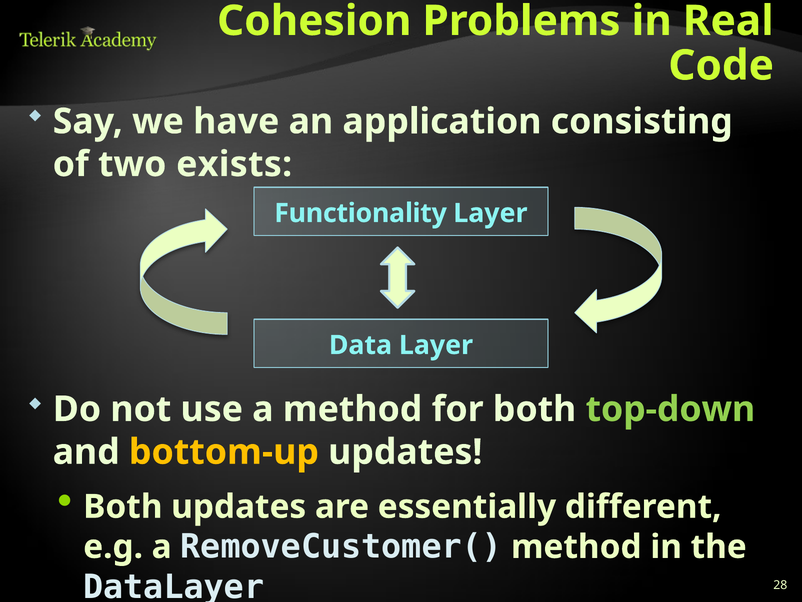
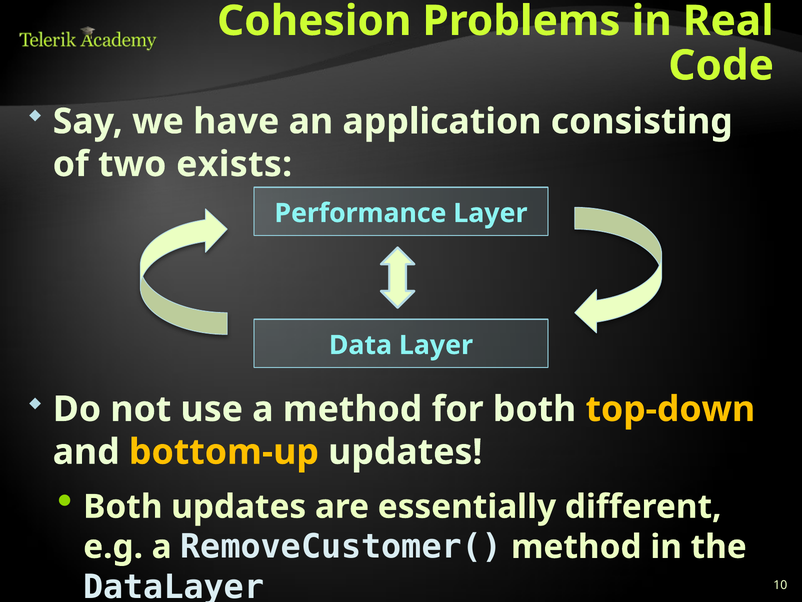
Functionality: Functionality -> Performance
top-down colour: light green -> yellow
28: 28 -> 10
